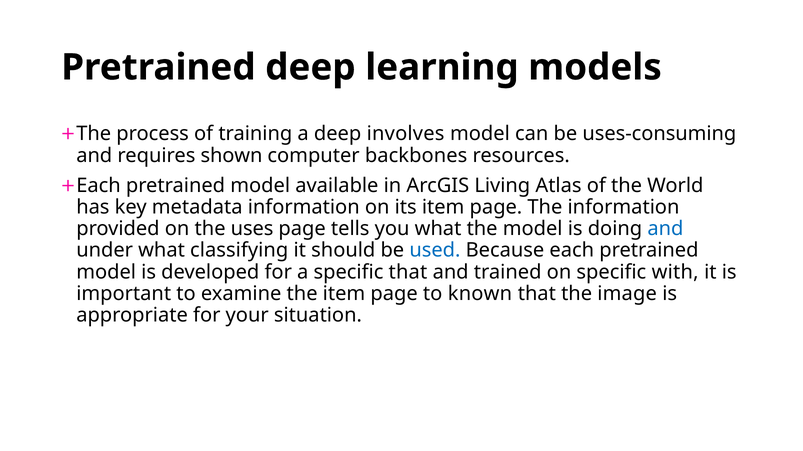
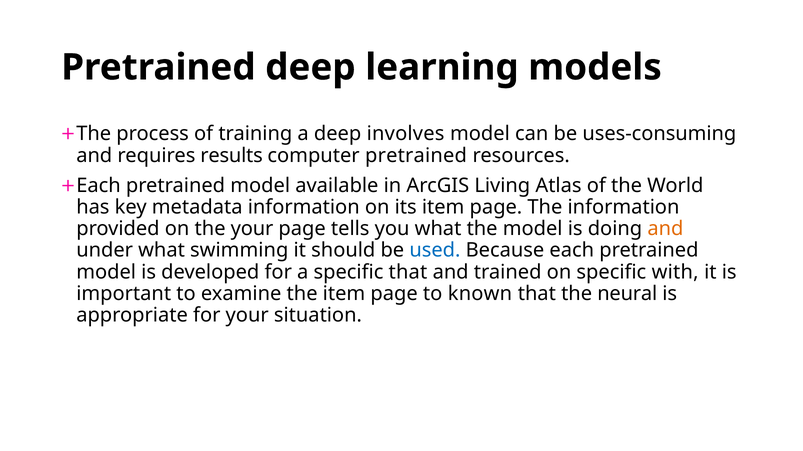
shown: shown -> results
computer backbones: backbones -> pretrained
the uses: uses -> your
and at (665, 229) colour: blue -> orange
classifying: classifying -> swimming
image: image -> neural
